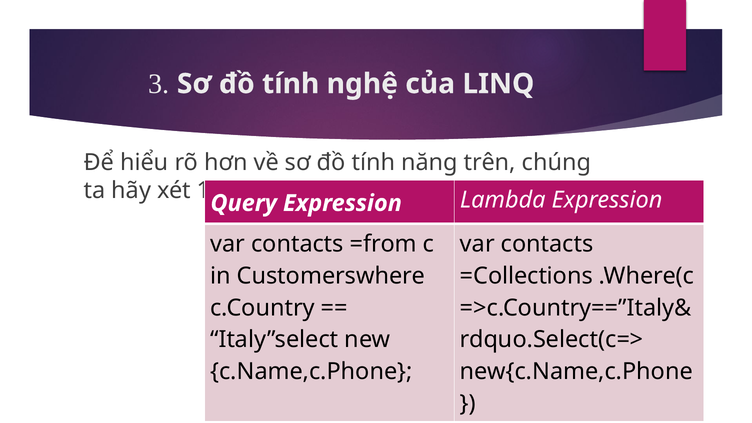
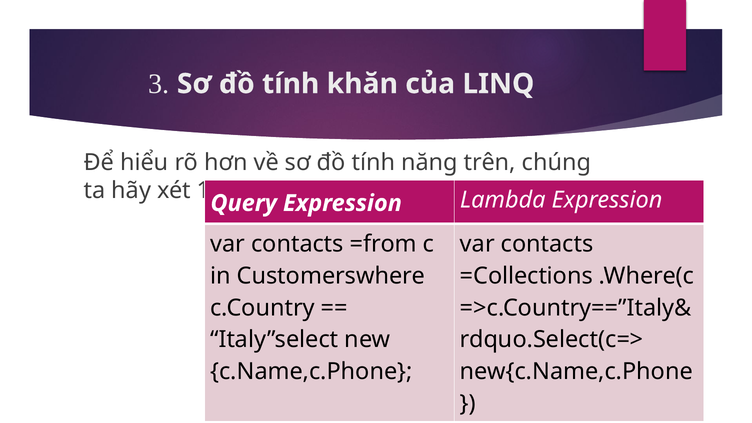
nghệ: nghệ -> khăn
